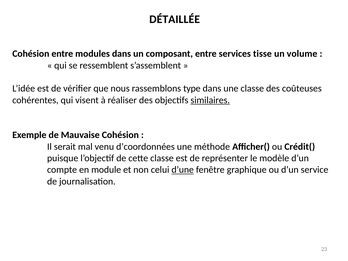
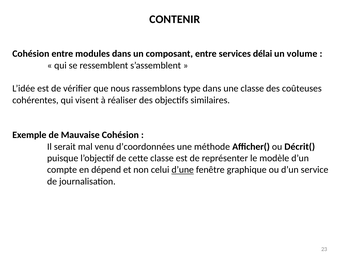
DÉTAILLÉE: DÉTAILLÉE -> CONTENIR
tisse: tisse -> délai
similaires underline: present -> none
Crédit(: Crédit( -> Décrit(
module: module -> dépend
